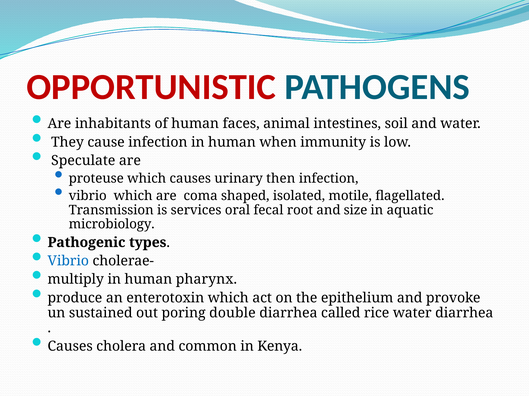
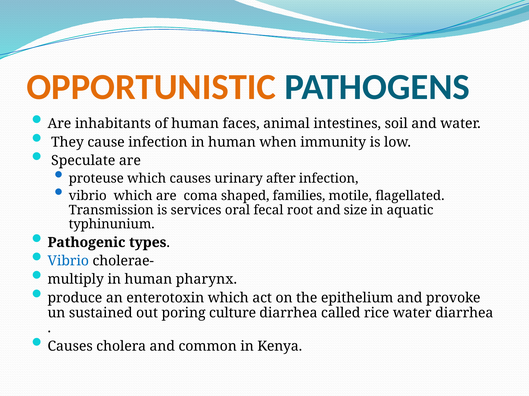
OPPORTUNISTIC colour: red -> orange
then: then -> after
isolated: isolated -> families
microbiology: microbiology -> typhinunium
double: double -> culture
